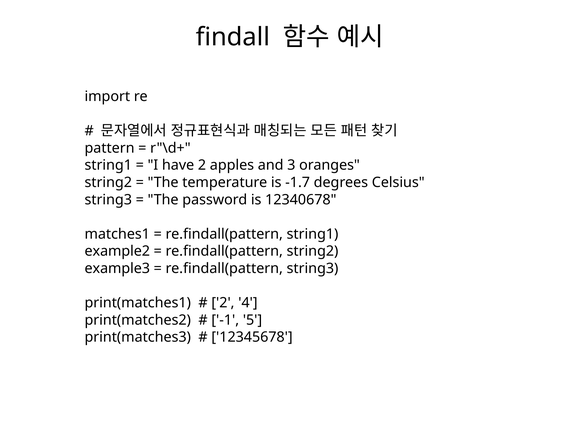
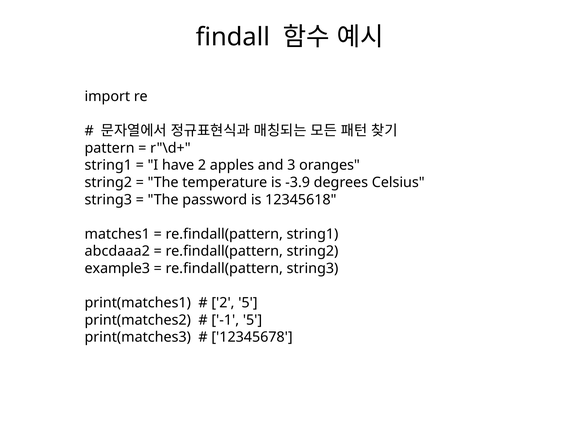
-1.7: -1.7 -> -3.9
12340678: 12340678 -> 12345618
example2: example2 -> abcdaaa2
2 4: 4 -> 5
